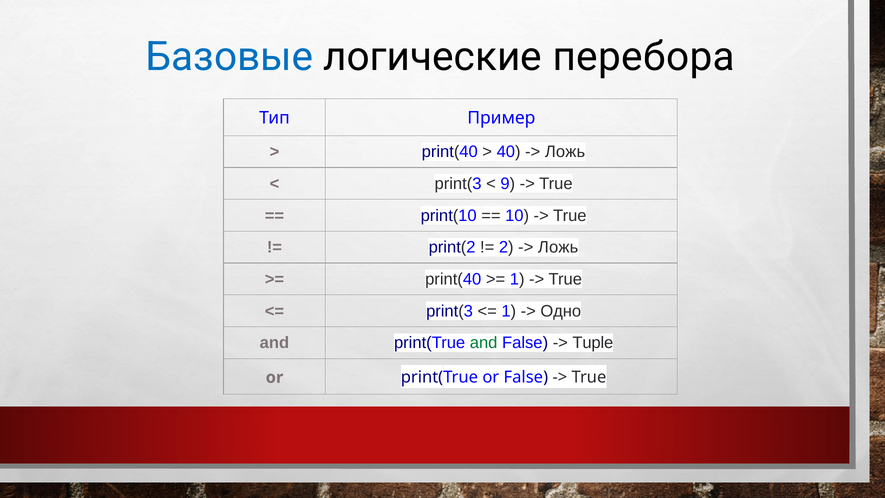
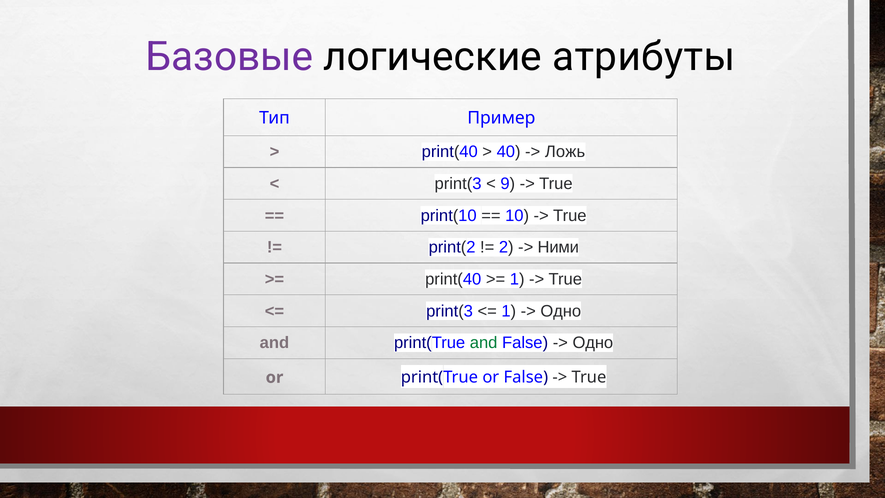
Базовые colour: blue -> purple
перебора: перебора -> атрибуты
Ложь at (558, 247): Ложь -> Ними
Tuple at (593, 343): Tuple -> Одно
